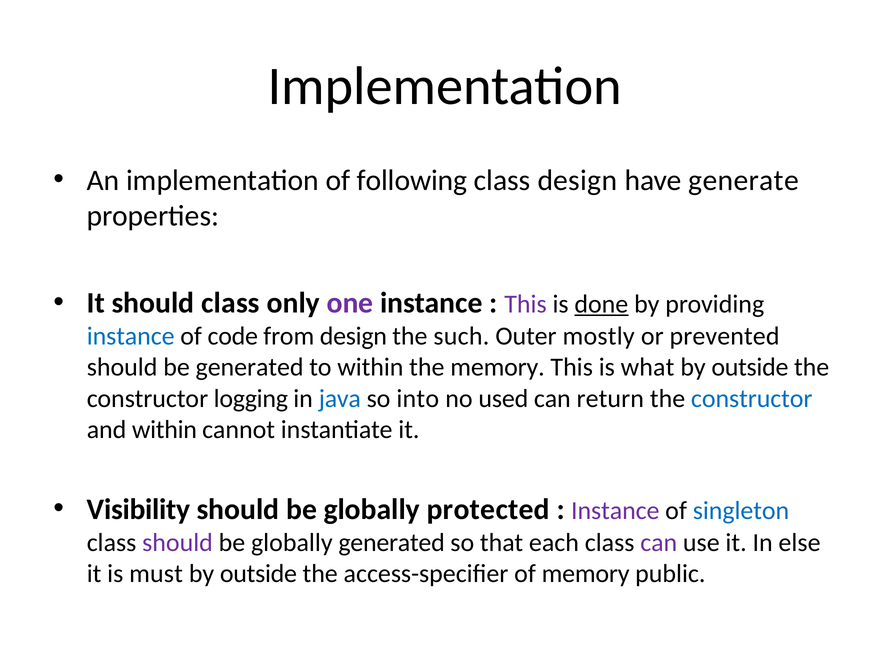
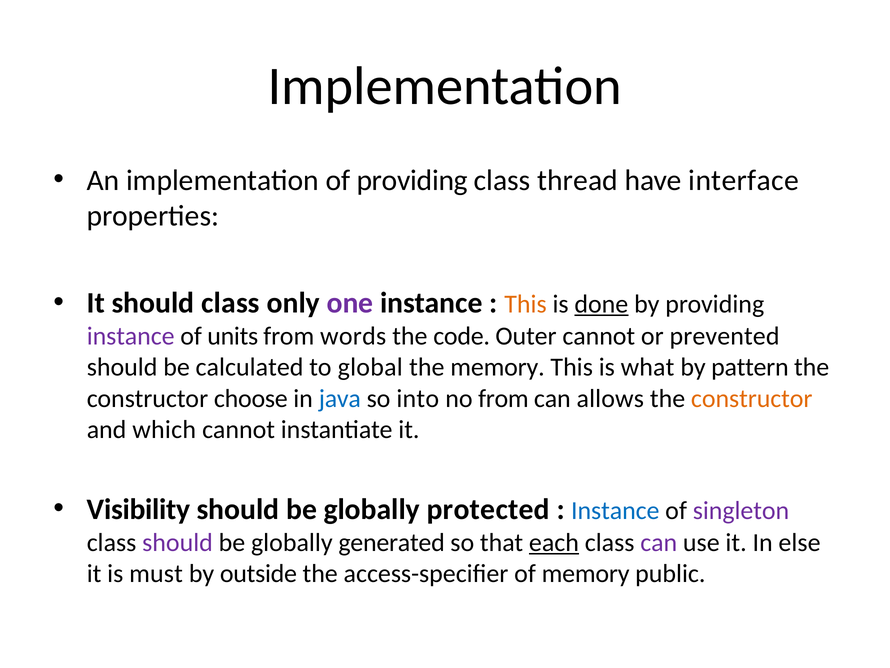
of following: following -> providing
class design: design -> thread
generate: generate -> interface
This at (526, 304) colour: purple -> orange
instance at (131, 336) colour: blue -> purple
code: code -> units
from design: design -> words
such: such -> code
Outer mostly: mostly -> cannot
be generated: generated -> calculated
to within: within -> global
outside at (750, 367): outside -> pattern
logging: logging -> choose
no used: used -> from
return: return -> allows
constructor at (752, 398) colour: blue -> orange
and within: within -> which
Instance at (615, 510) colour: purple -> blue
singleton colour: blue -> purple
each underline: none -> present
